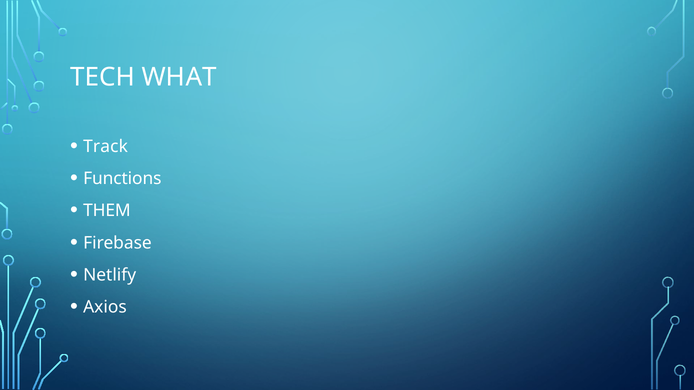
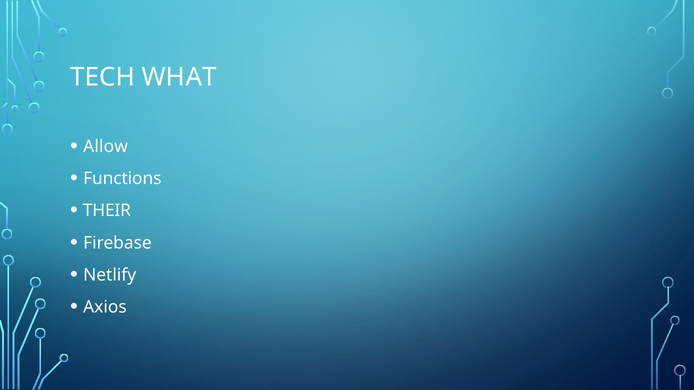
Track: Track -> Allow
THEM: THEM -> THEIR
